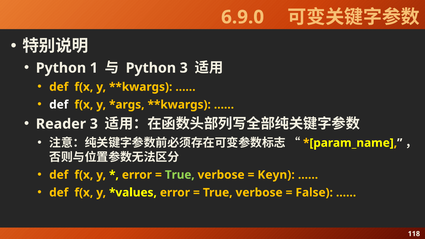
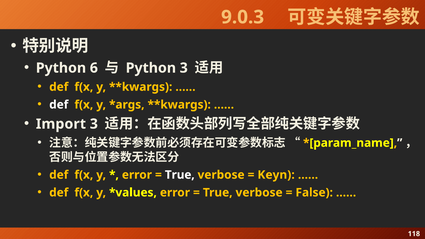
6.9.0: 6.9.0 -> 9.0.3
1: 1 -> 6
Reader: Reader -> Import
True at (180, 175) colour: light green -> white
